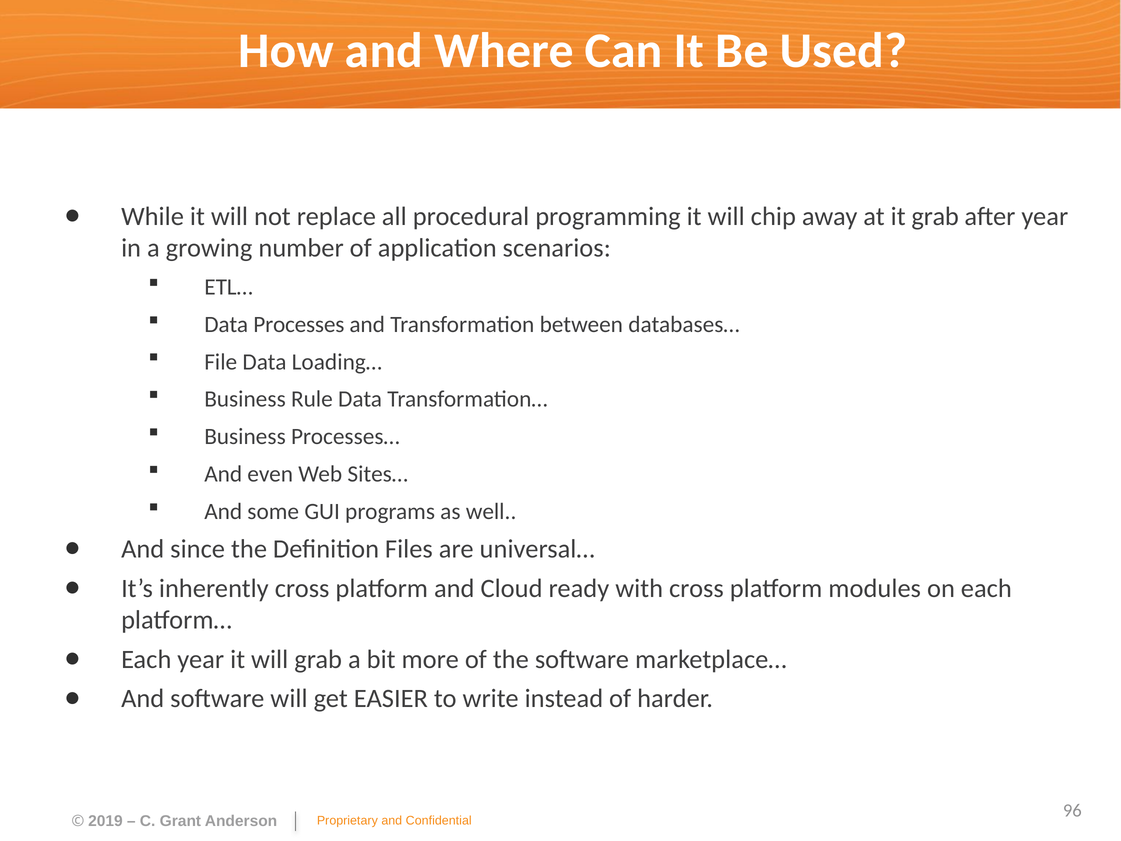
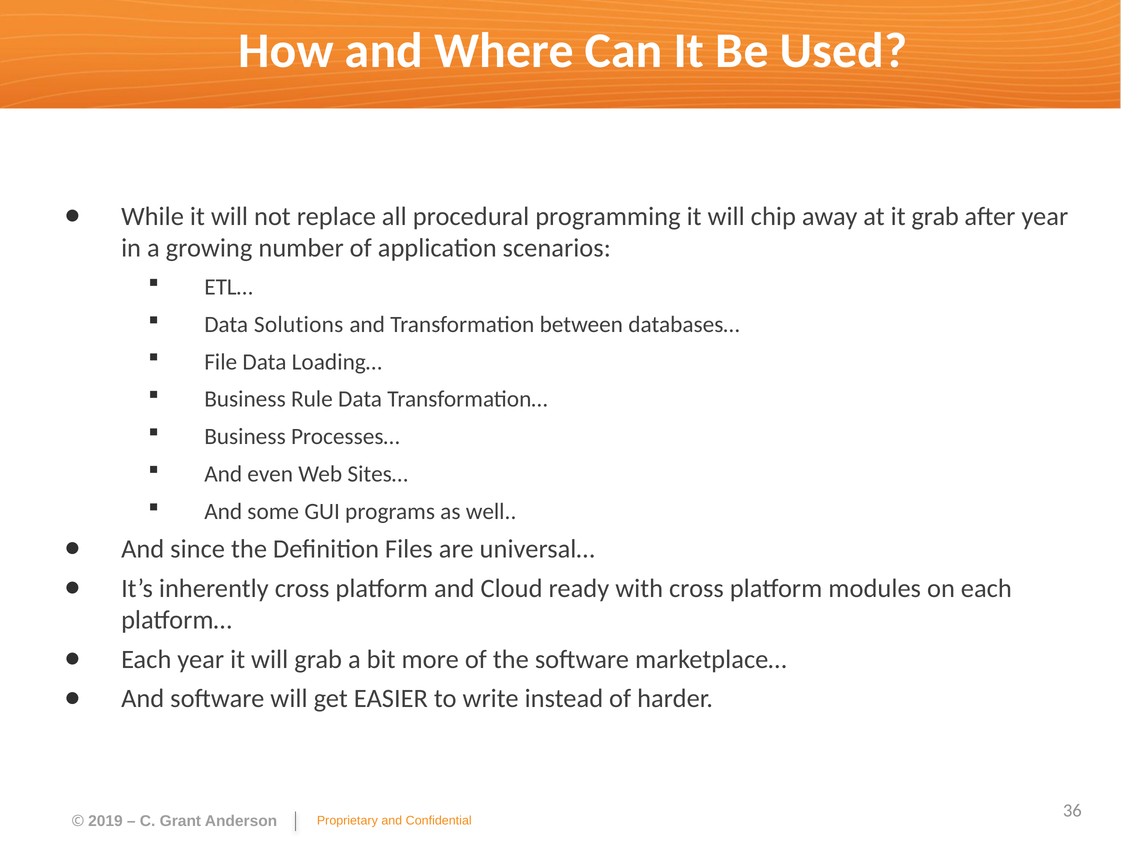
Processes: Processes -> Solutions
96: 96 -> 36
